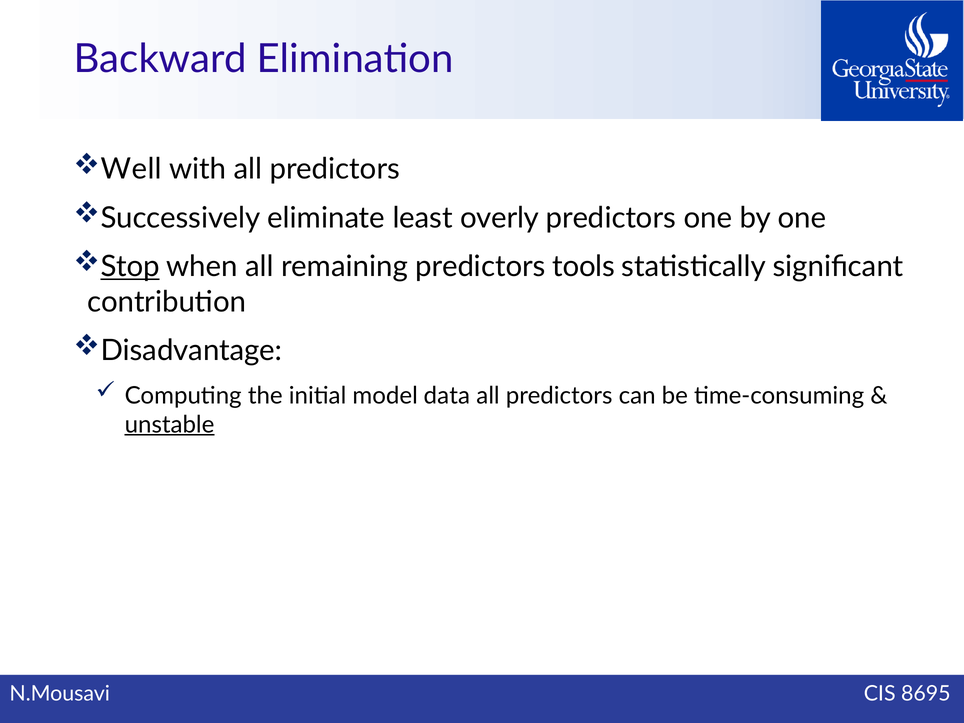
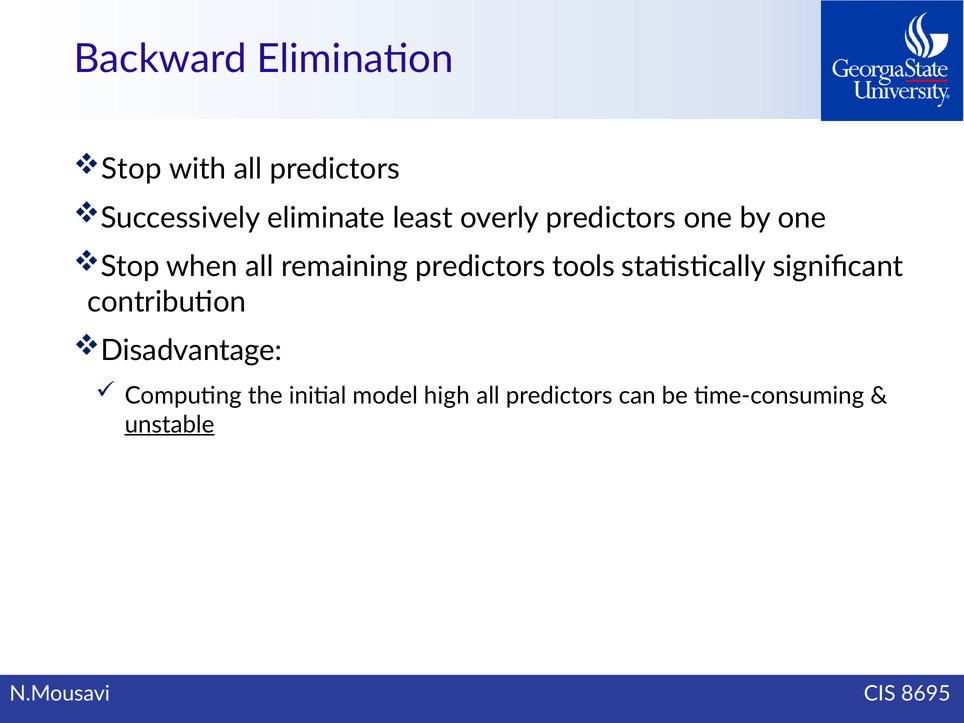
Well at (131, 169): Well -> Stop
Stop at (130, 267) underline: present -> none
data: data -> high
